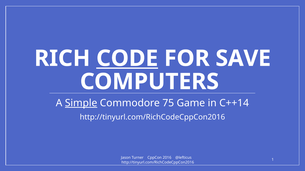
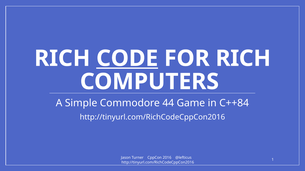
FOR SAVE: SAVE -> RICH
Simple underline: present -> none
75: 75 -> 44
C++14: C++14 -> C++84
